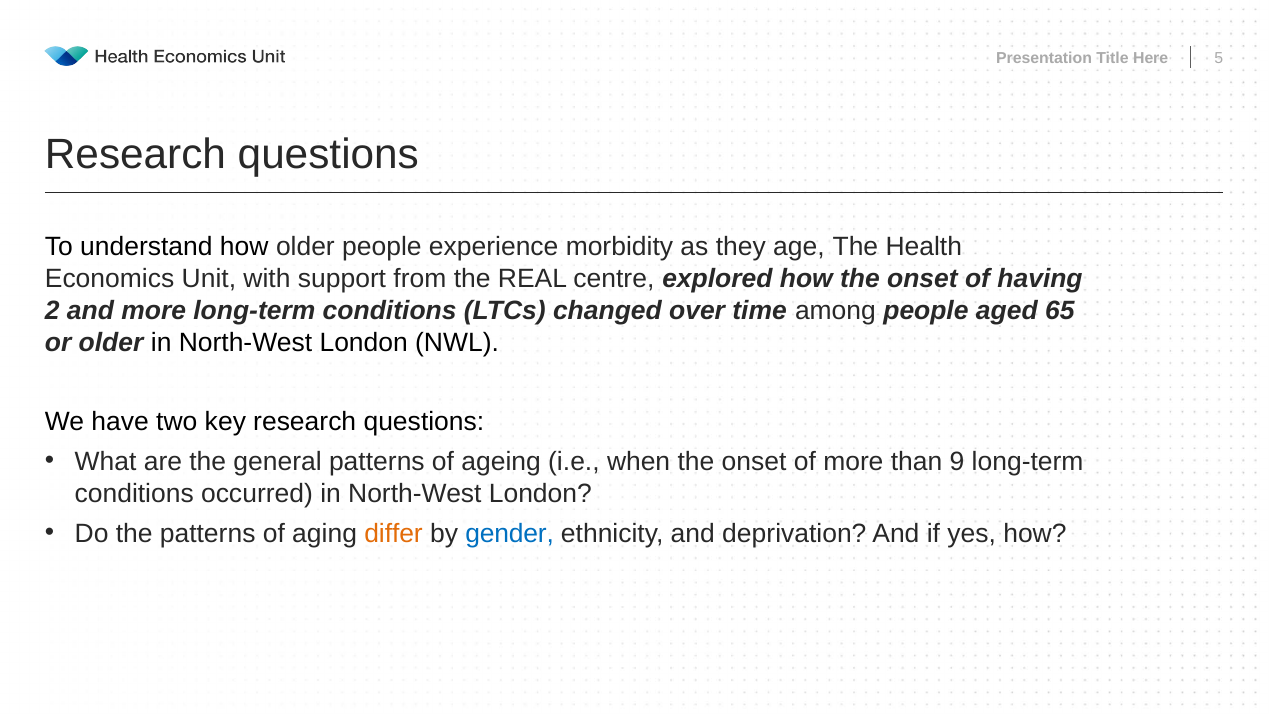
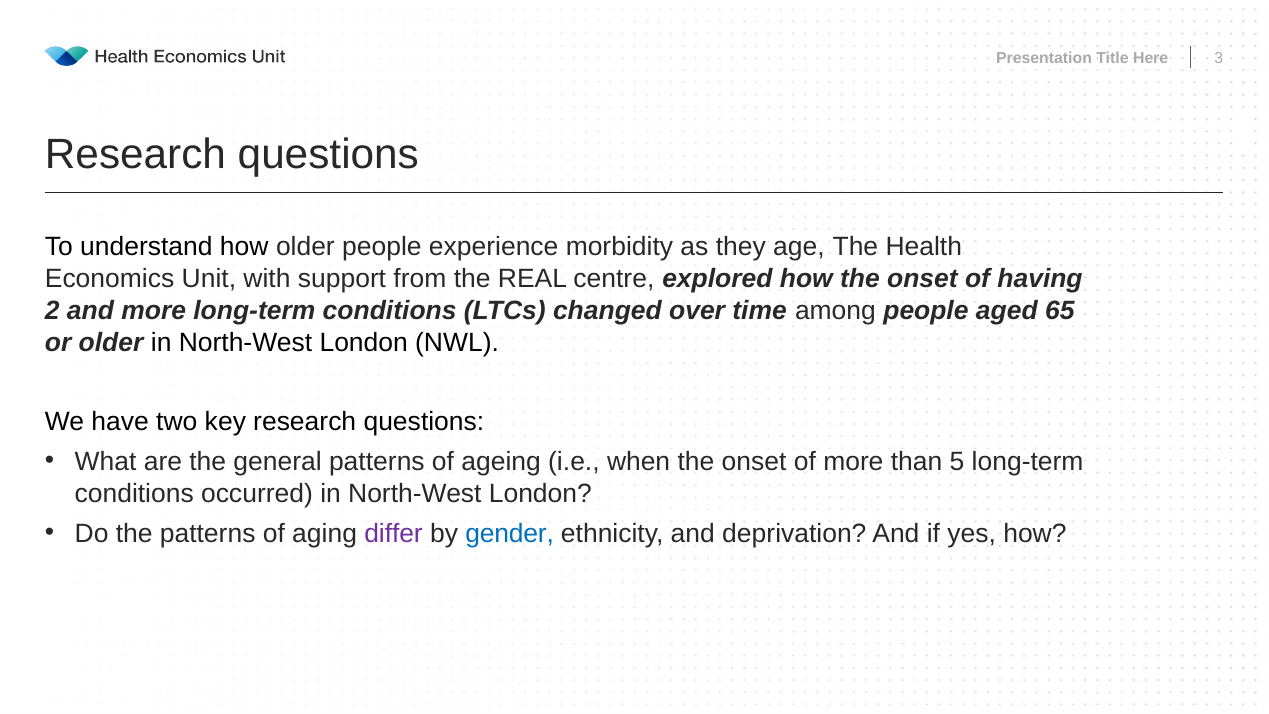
5: 5 -> 3
9: 9 -> 5
differ colour: orange -> purple
